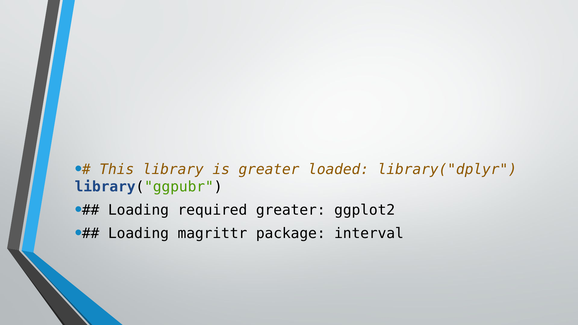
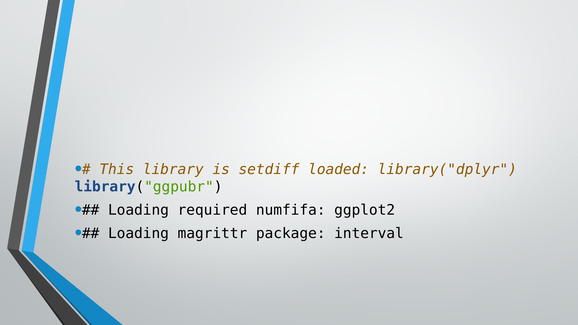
is greater: greater -> setdiff
required greater: greater -> numfifa
